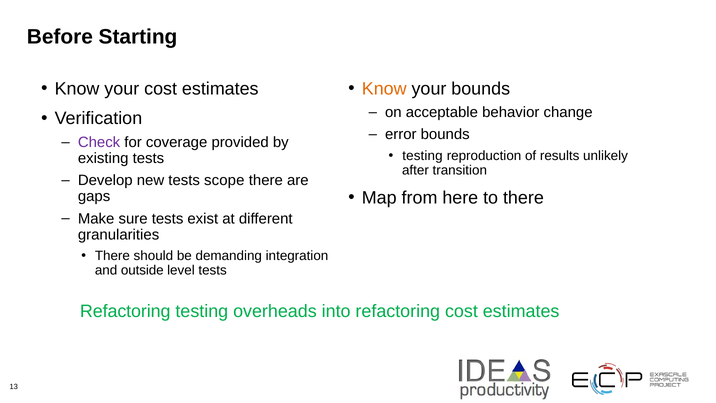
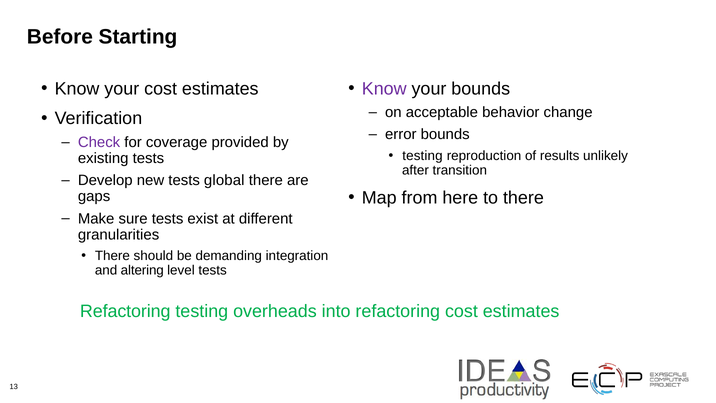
Know at (384, 89) colour: orange -> purple
scope: scope -> global
outside: outside -> altering
